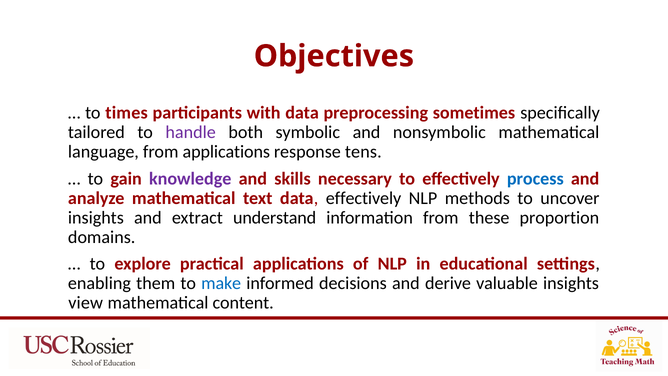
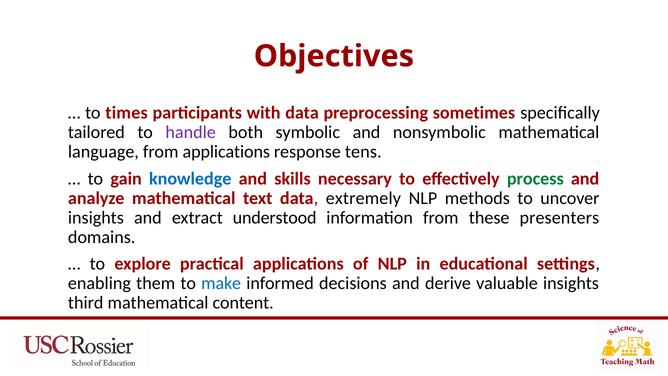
knowledge colour: purple -> blue
process colour: blue -> green
data effectively: effectively -> extremely
understand: understand -> understood
proportion: proportion -> presenters
view: view -> third
